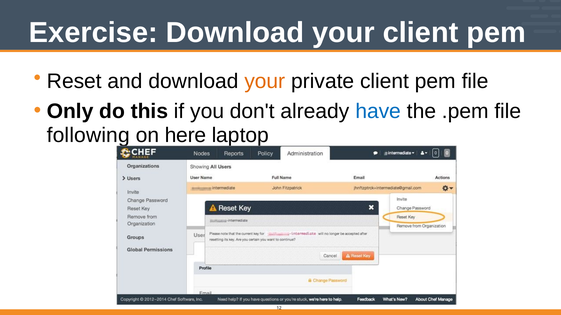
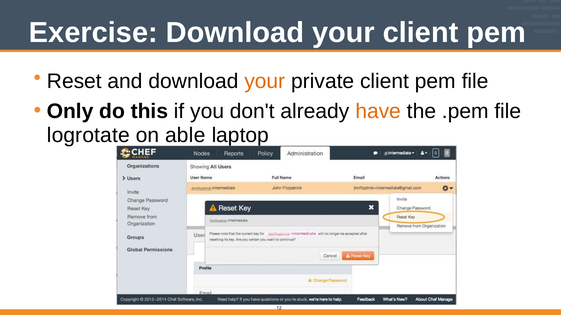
have colour: blue -> orange
following: following -> logrotate
here: here -> able
